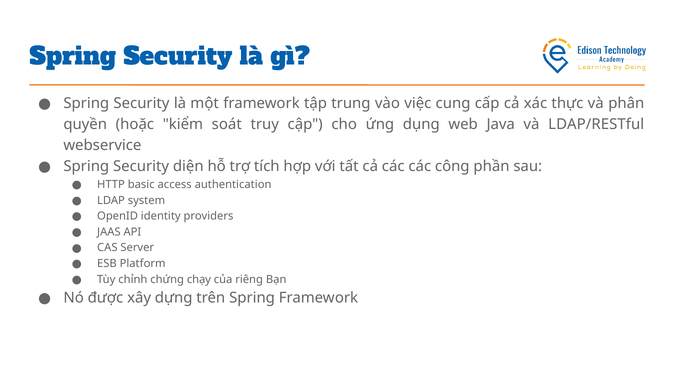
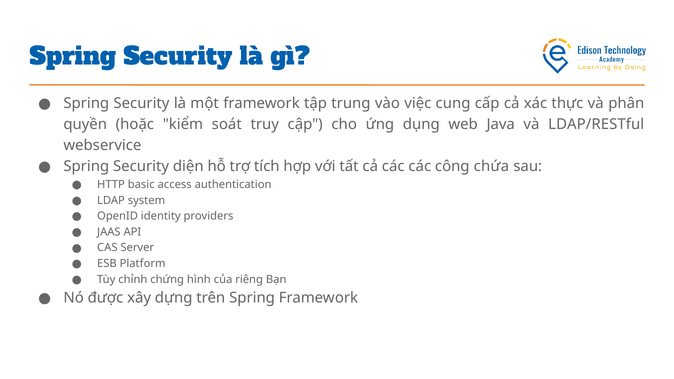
phần: phần -> chứa
chạy: chạy -> hình
